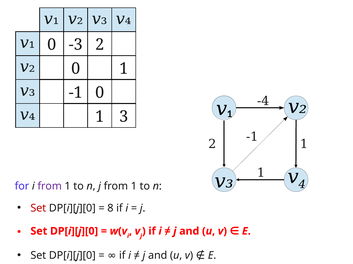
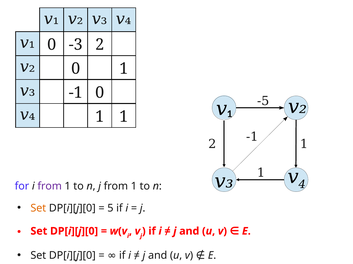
-4: -4 -> -5
1 3: 3 -> 1
Set at (38, 208) colour: red -> orange
8: 8 -> 5
